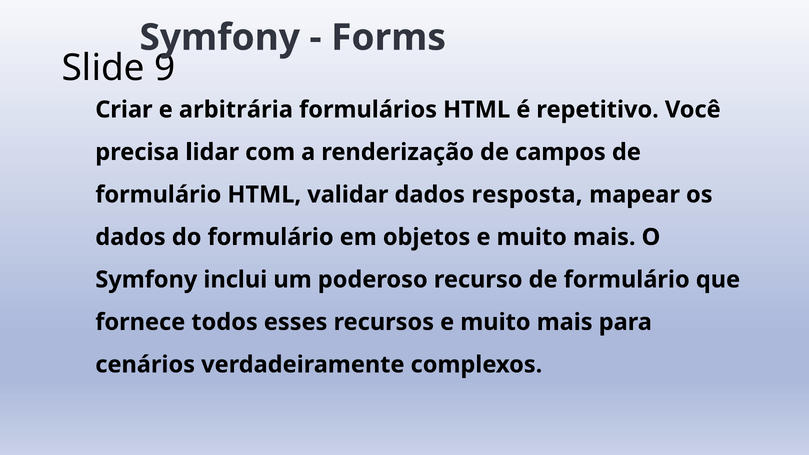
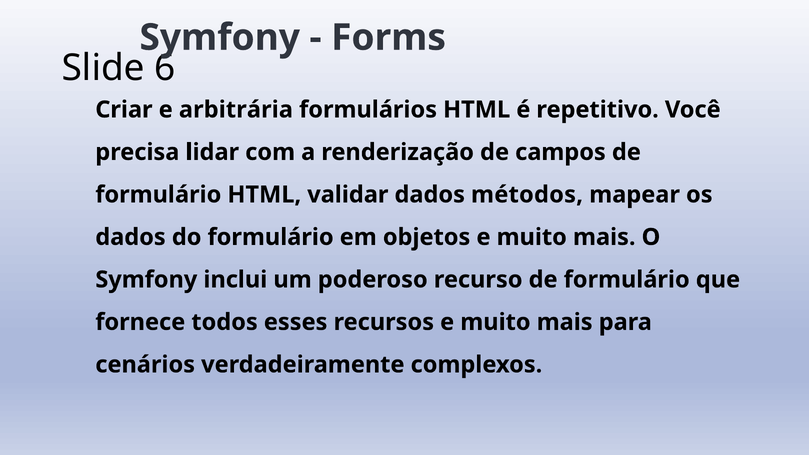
9: 9 -> 6
resposta: resposta -> métodos
